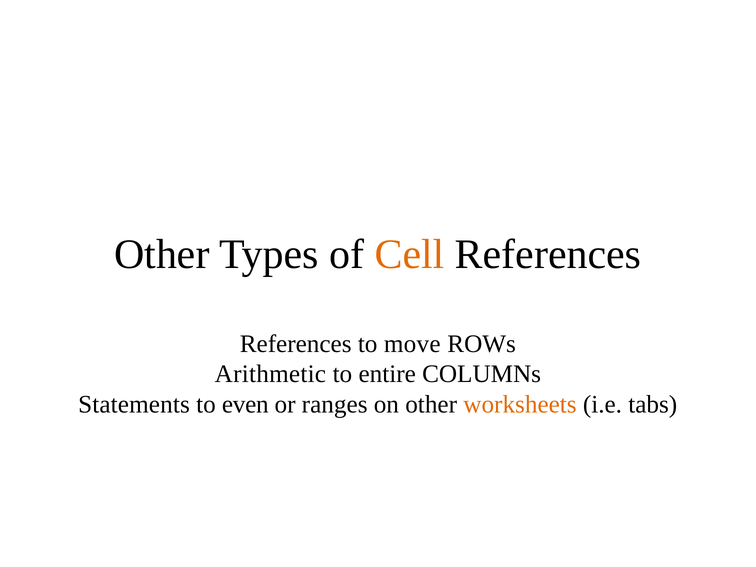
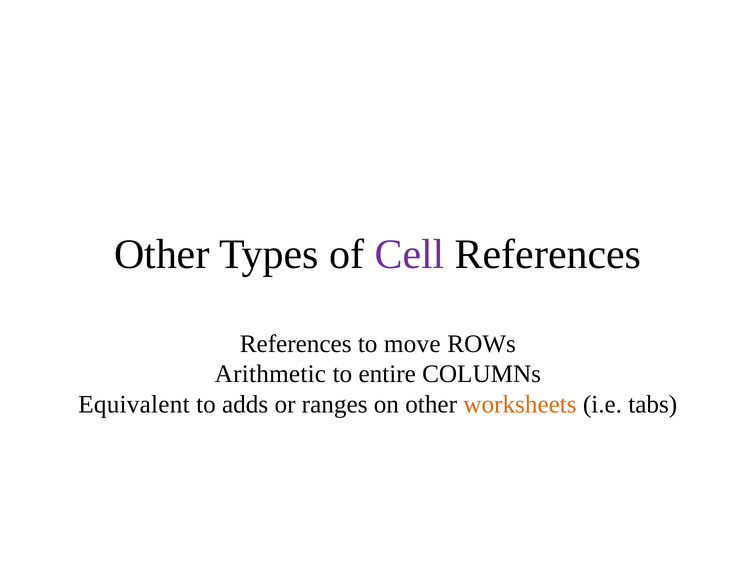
Cell colour: orange -> purple
Statements: Statements -> Equivalent
even: even -> adds
